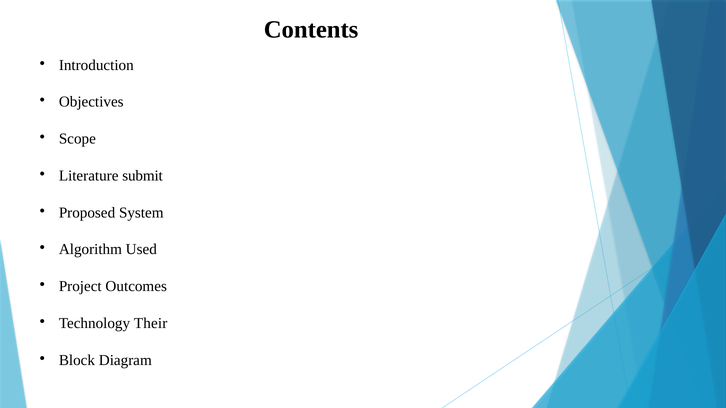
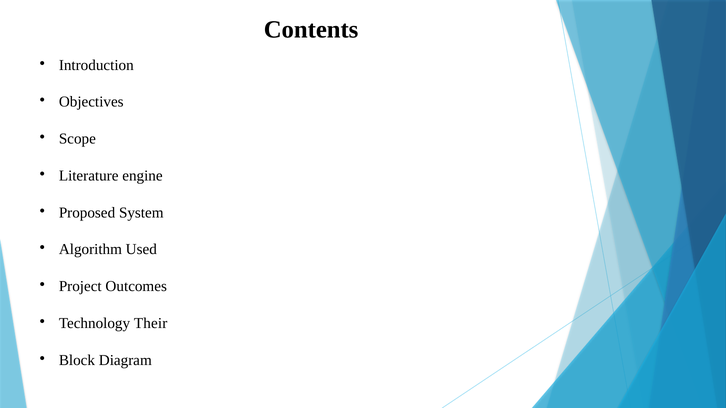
submit: submit -> engine
